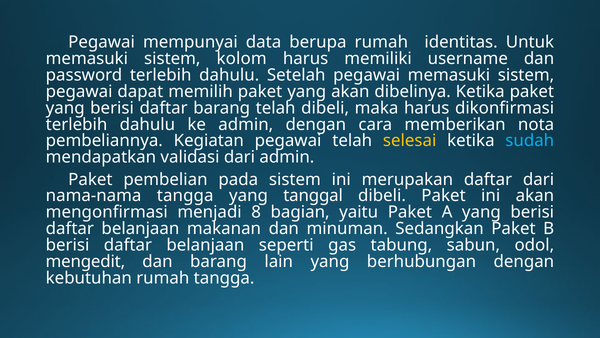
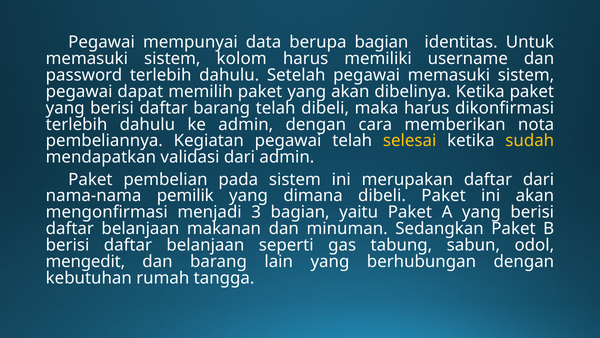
berupa rumah: rumah -> bagian
sudah colour: light blue -> yellow
nama-nama tangga: tangga -> pemilik
tanggal: tanggal -> dimana
8: 8 -> 3
